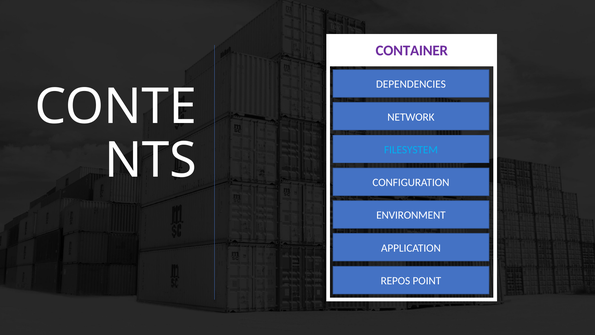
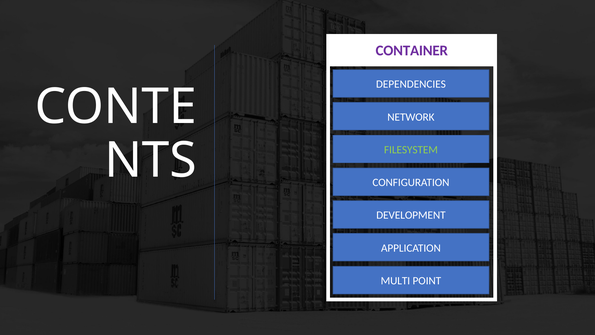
FILESYSTEM colour: light blue -> light green
ENVIRONMENT: ENVIRONMENT -> DEVELOPMENT
REPOS: REPOS -> MULTI
